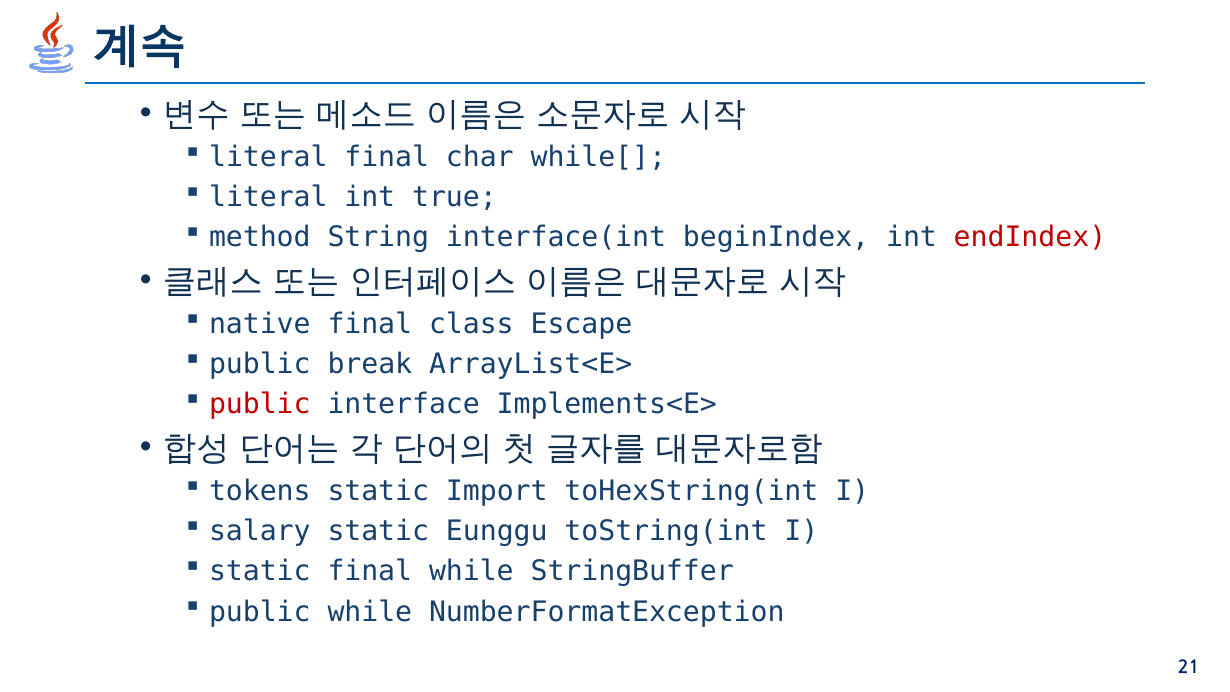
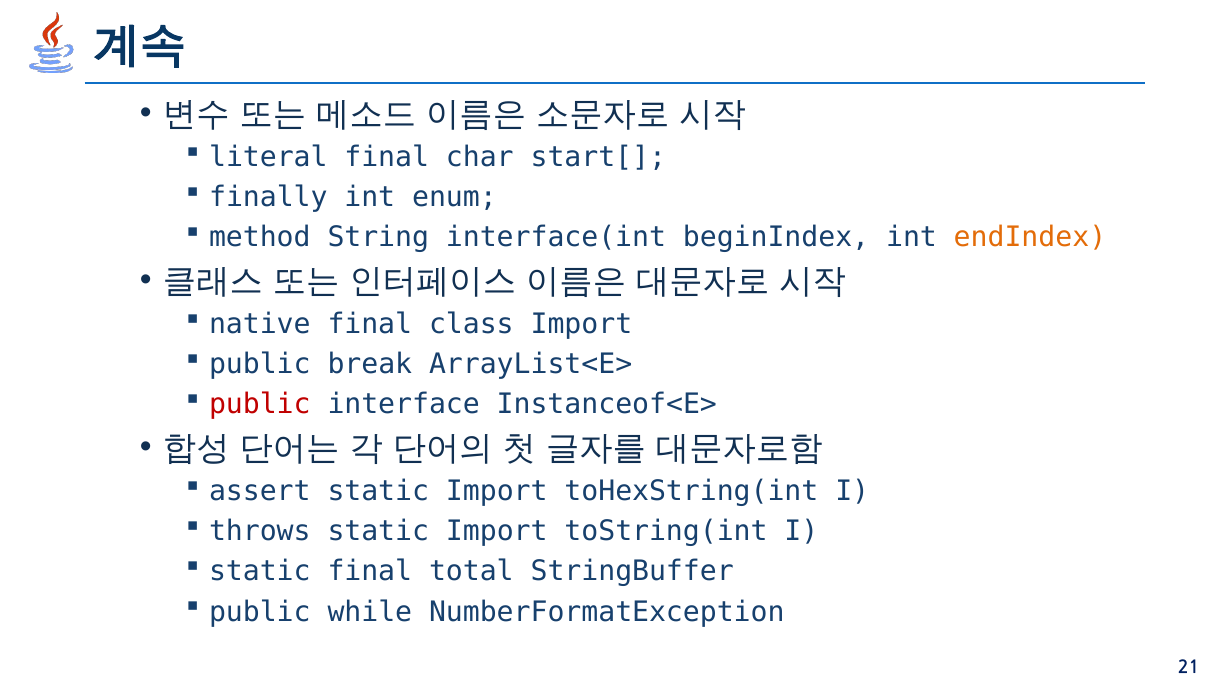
while[: while[ -> start[
literal at (268, 197): literal -> finally
true: true -> enum
endIndex colour: red -> orange
class Escape: Escape -> Import
Implements<E>: Implements<E> -> Instanceof<E>
tokens: tokens -> assert
salary: salary -> throws
Eunggu at (497, 531): Eunggu -> Import
final while: while -> total
